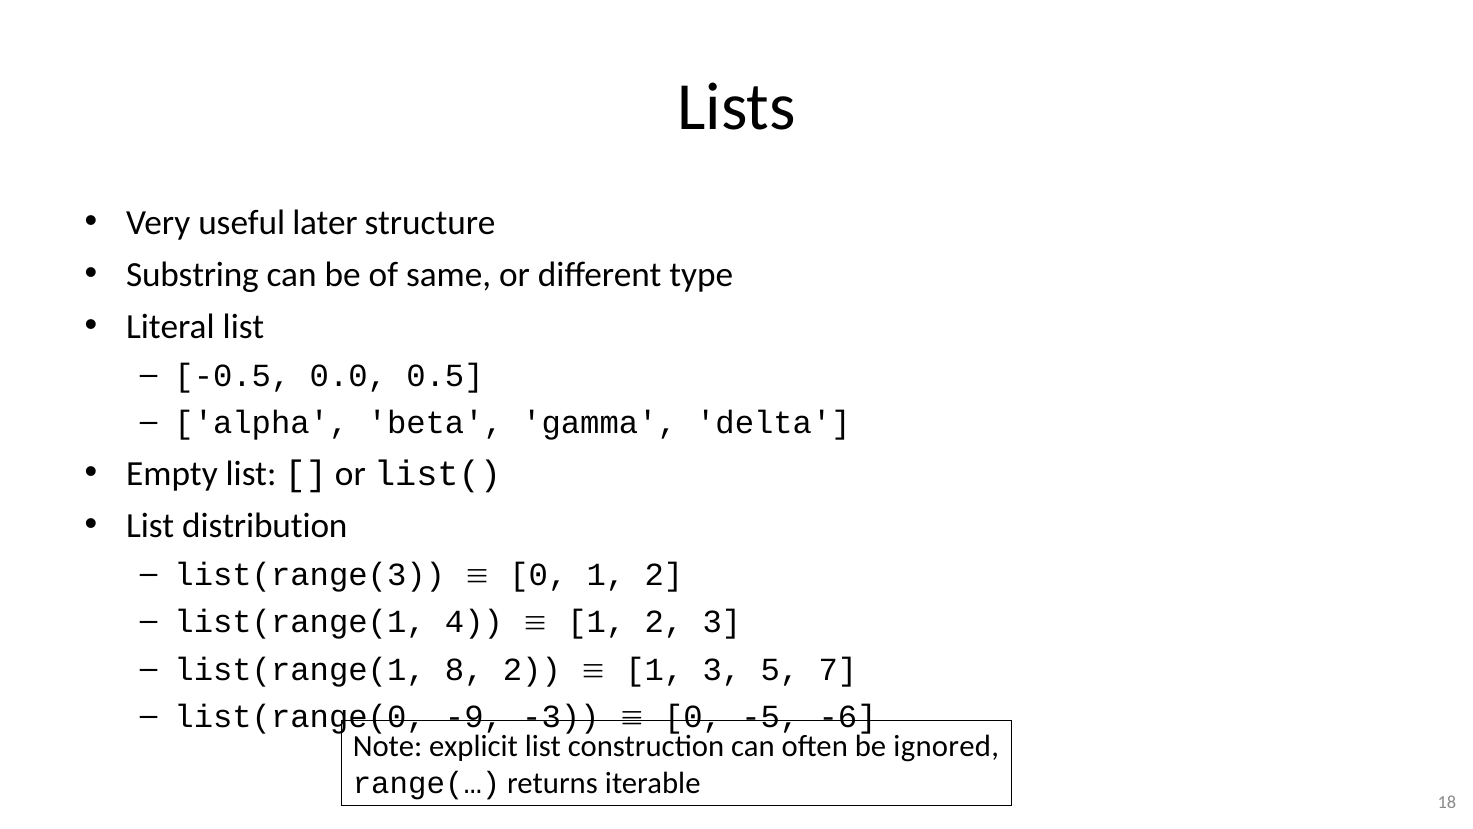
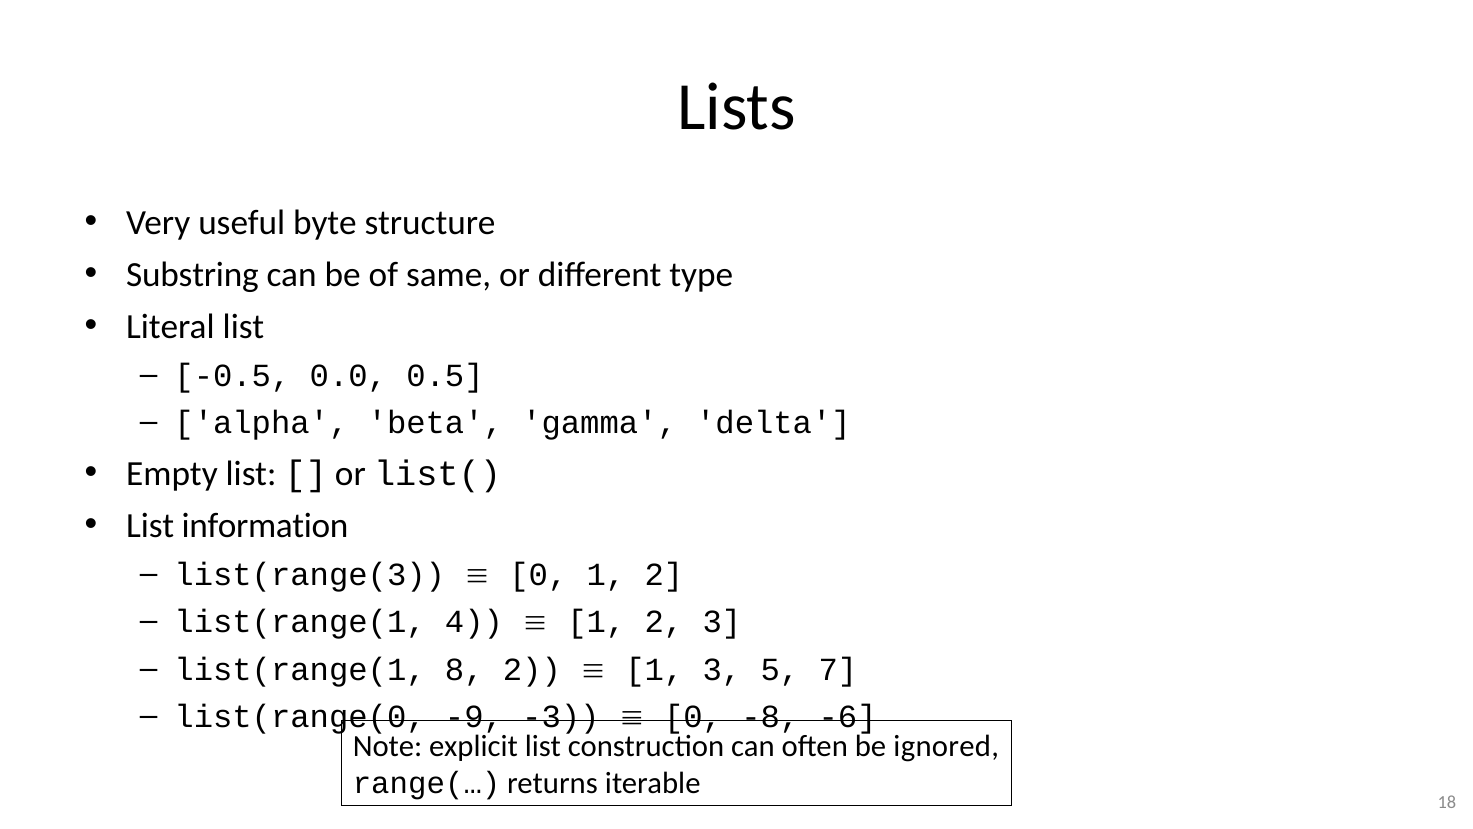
later: later -> byte
distribution: distribution -> information
-5: -5 -> -8
